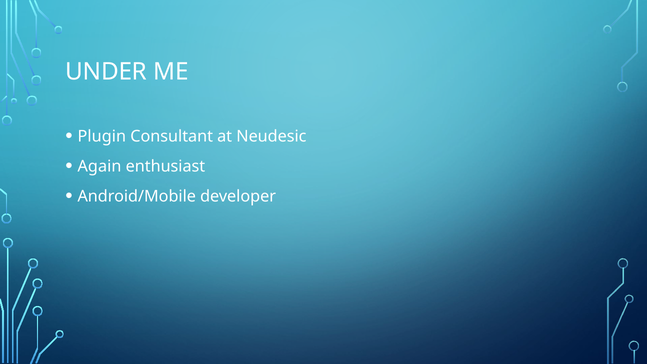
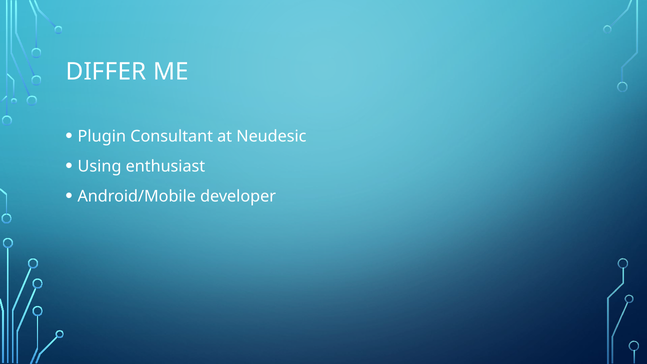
UNDER: UNDER -> DIFFER
Again: Again -> Using
